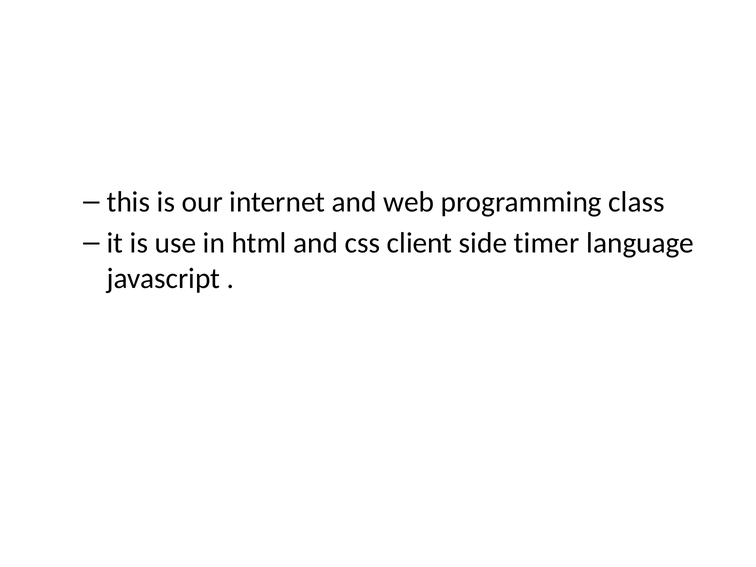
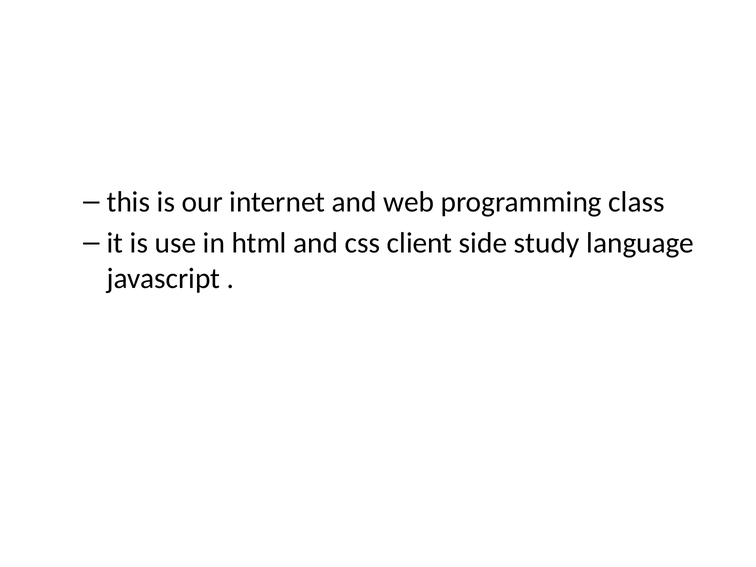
timer: timer -> study
